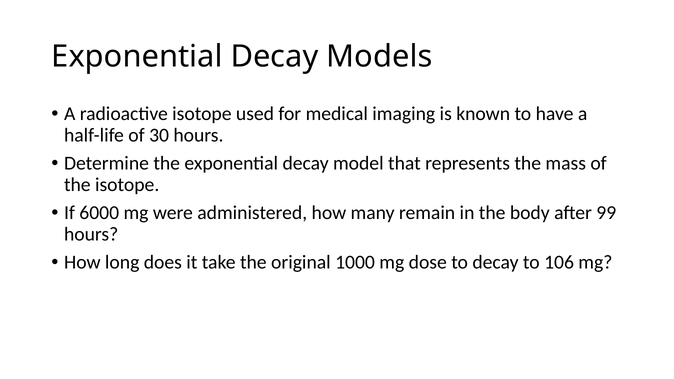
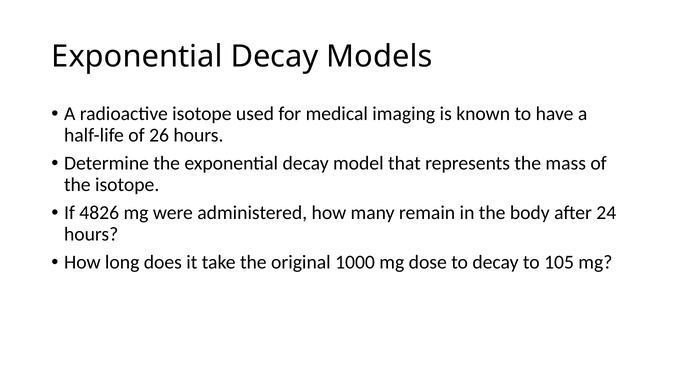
30: 30 -> 26
6000: 6000 -> 4826
99: 99 -> 24
106: 106 -> 105
